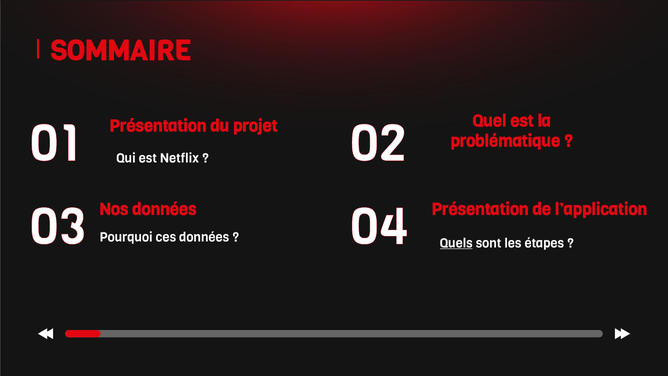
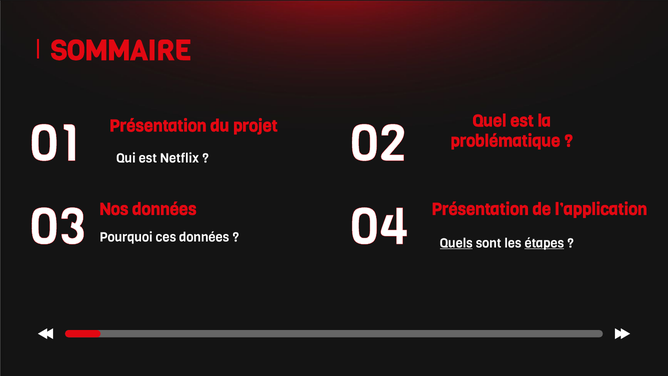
étapes underline: none -> present
